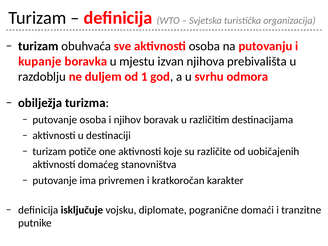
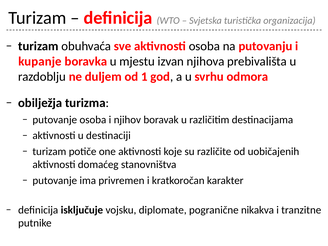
domaći: domaći -> nikakva
